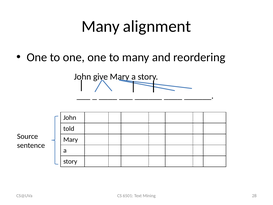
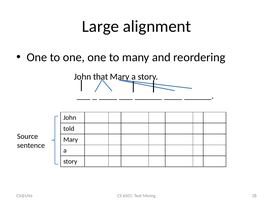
Many at (101, 26): Many -> Large
give: give -> that
